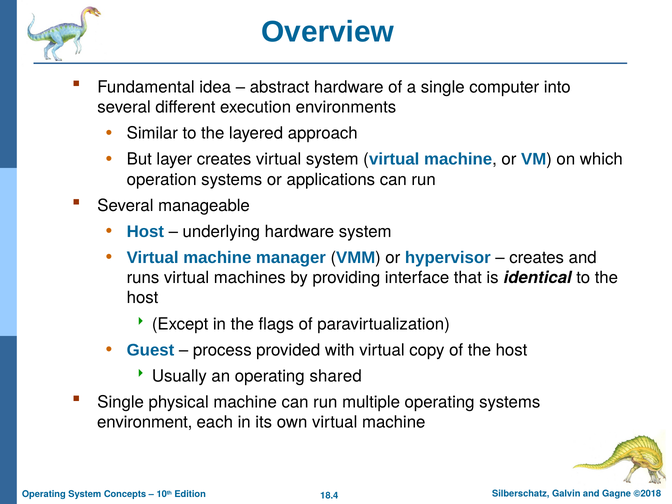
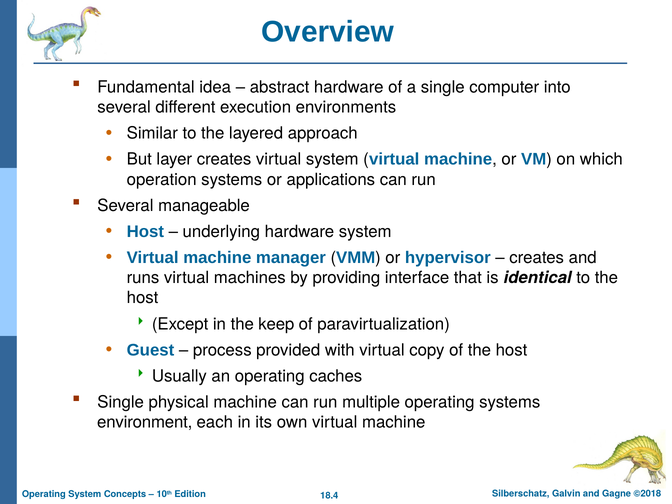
flags: flags -> keep
shared: shared -> caches
